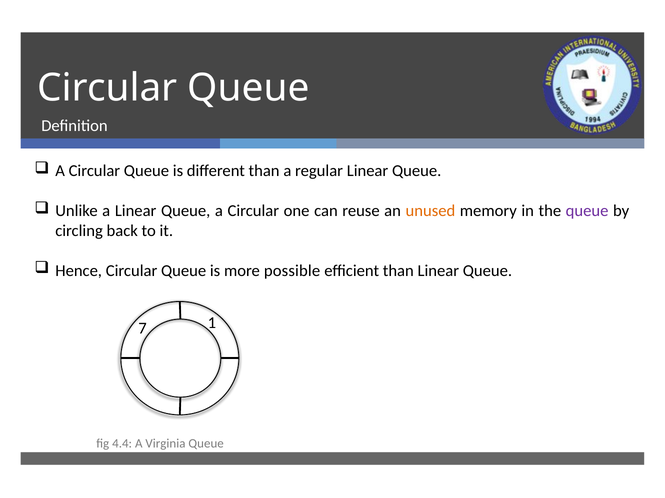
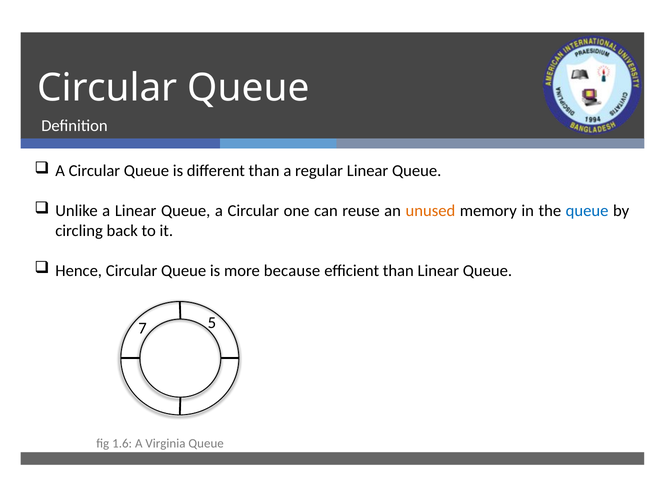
queue at (587, 211) colour: purple -> blue
possible: possible -> because
1: 1 -> 5
4.4: 4.4 -> 1.6
